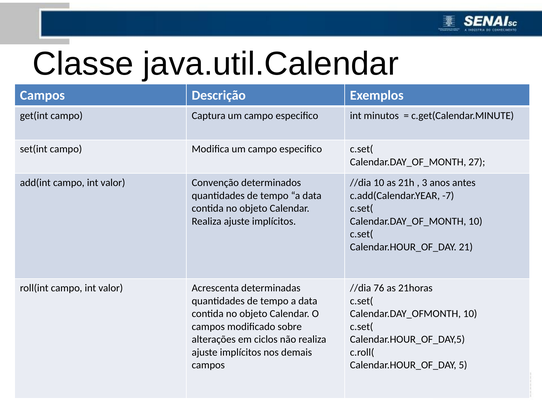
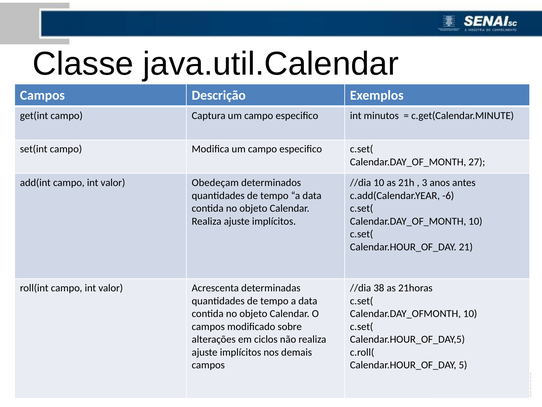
Convenção: Convenção -> Obedeçam
-7: -7 -> -6
76: 76 -> 38
